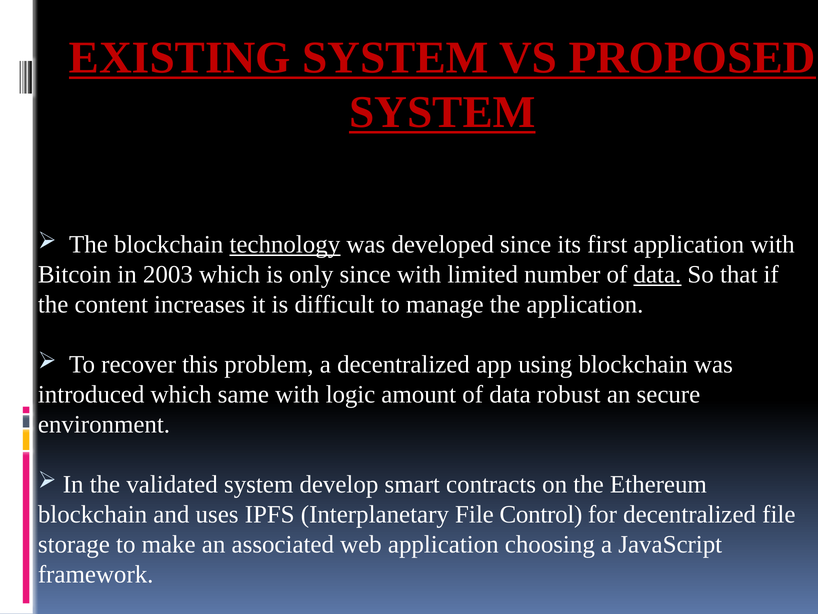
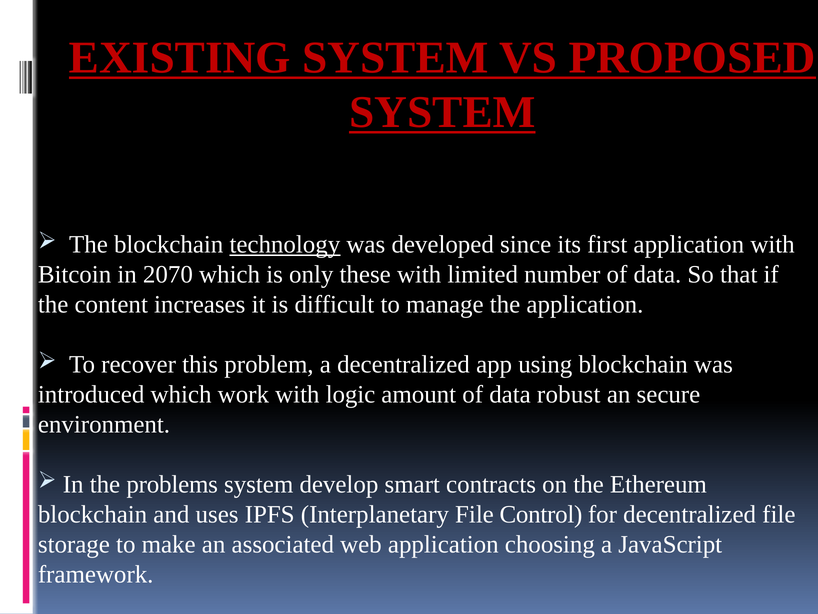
2003: 2003 -> 2070
only since: since -> these
data at (657, 274) underline: present -> none
same: same -> work
validated: validated -> problems
